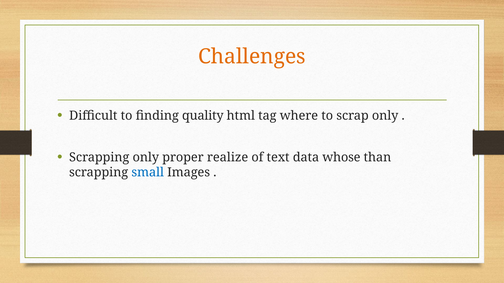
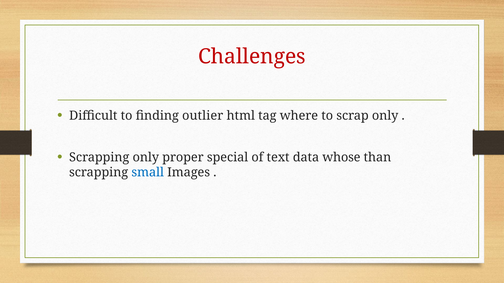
Challenges colour: orange -> red
quality: quality -> outlier
realize: realize -> special
